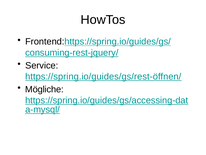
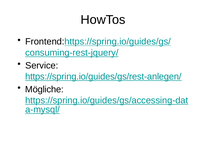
https://spring.io/guides/gs/rest-öffnen/: https://spring.io/guides/gs/rest-öffnen/ -> https://spring.io/guides/gs/rest-anlegen/
